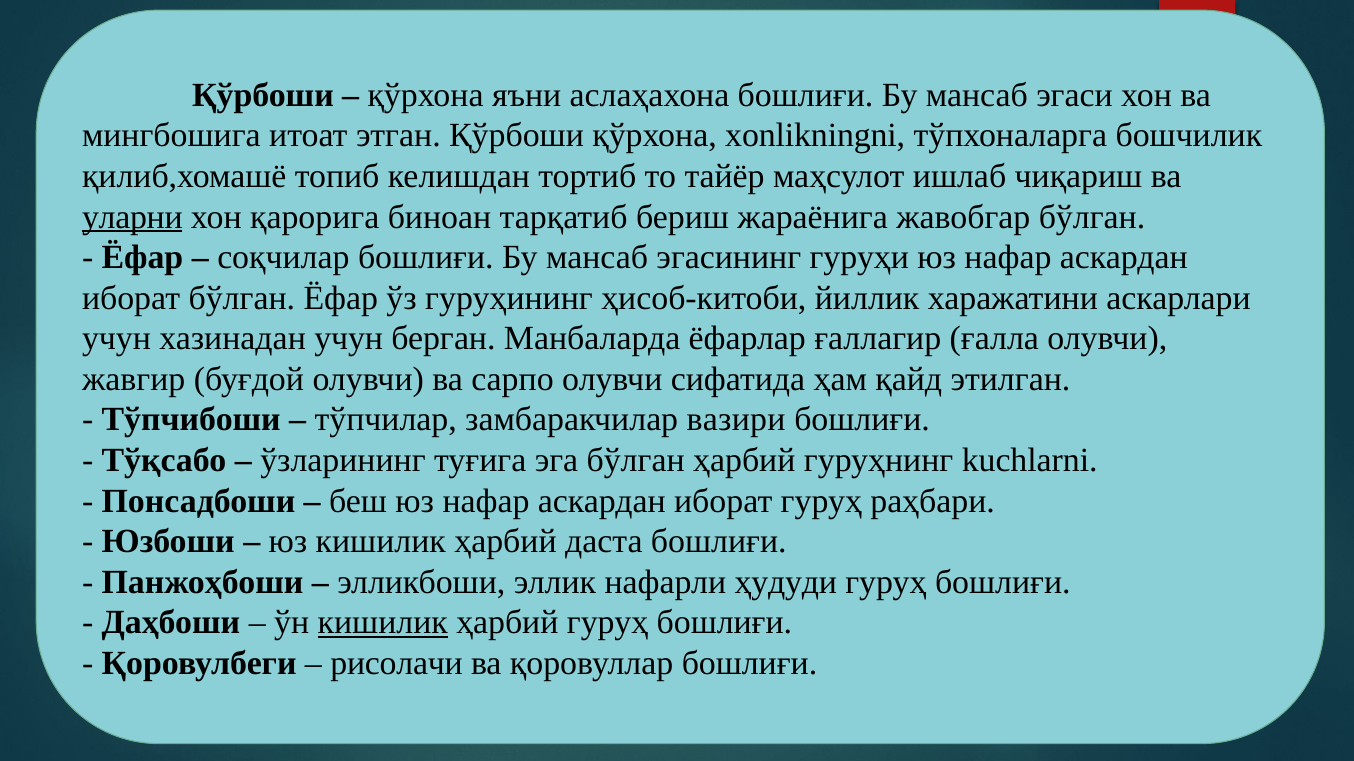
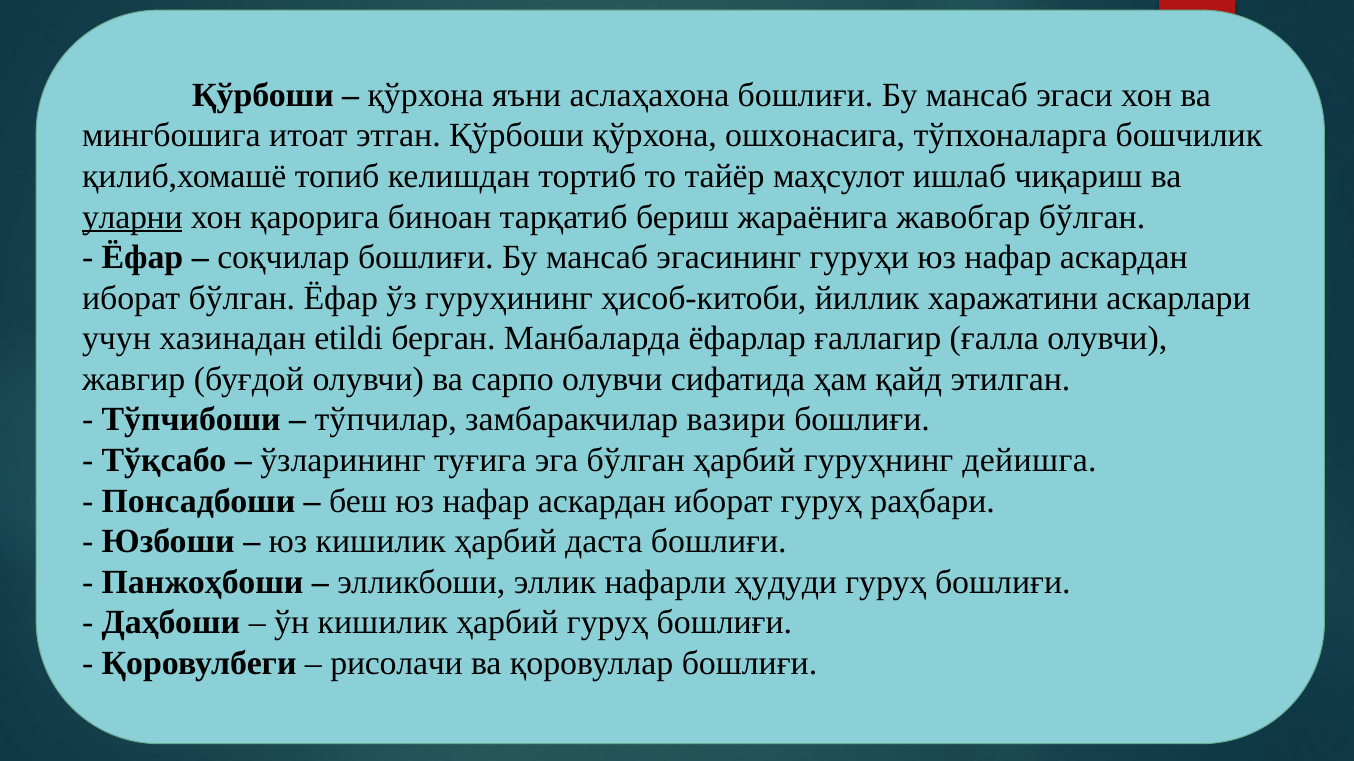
xonlikningni: xonlikningni -> ошхонасига
хазинадан учун: учун -> etildi
kuchlarni: kuchlarni -> дейишга
кишилик at (383, 623) underline: present -> none
